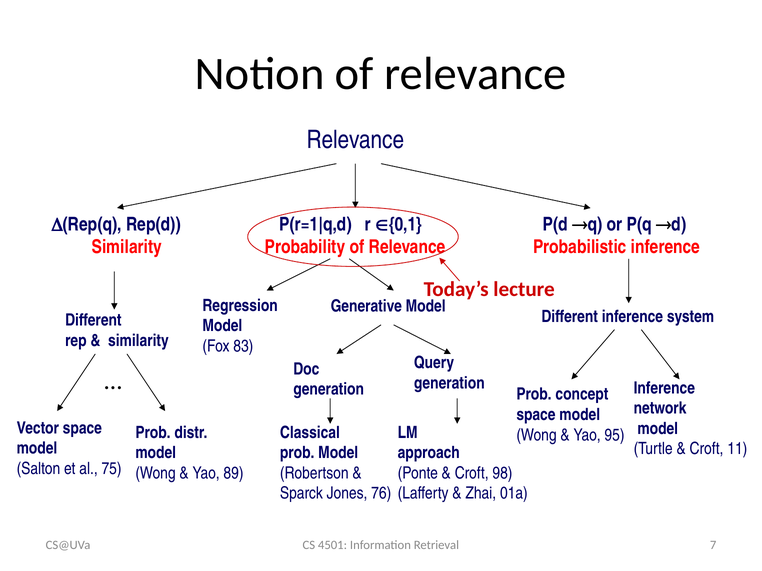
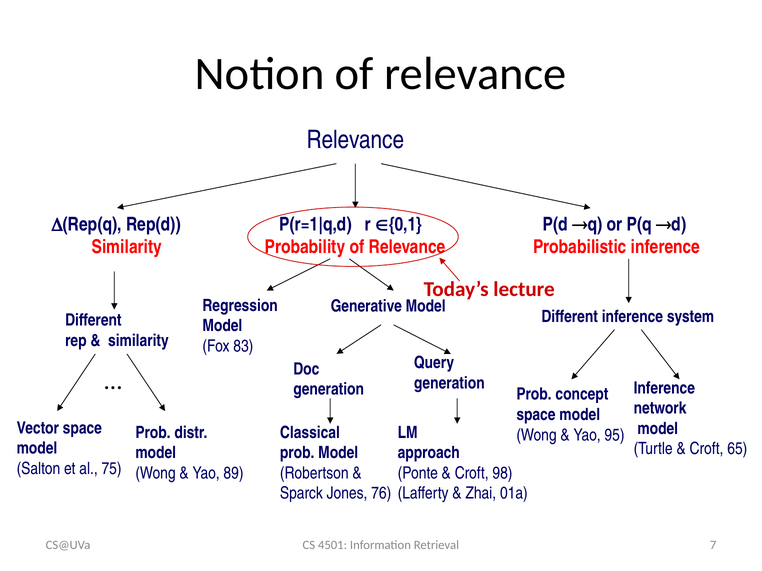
11: 11 -> 65
